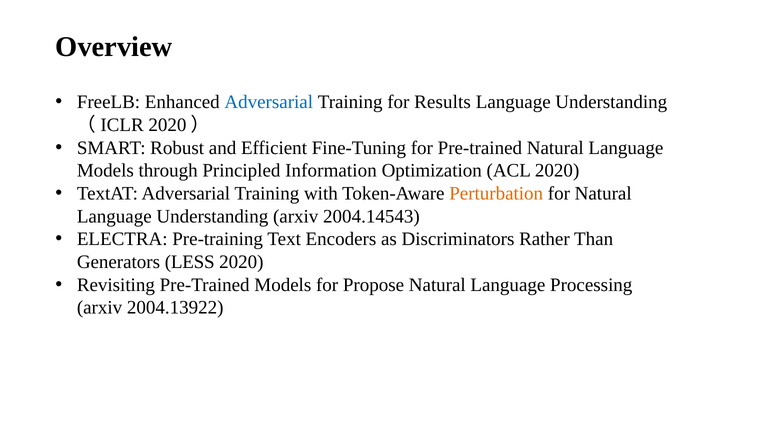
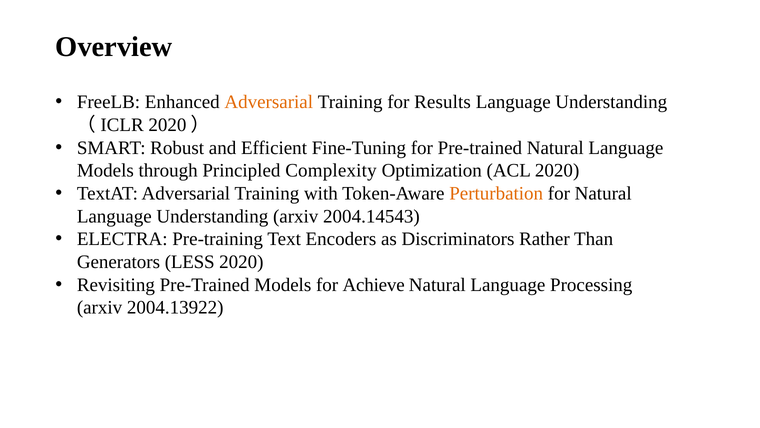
Adversarial at (269, 102) colour: blue -> orange
Information: Information -> Complexity
Propose: Propose -> Achieve
